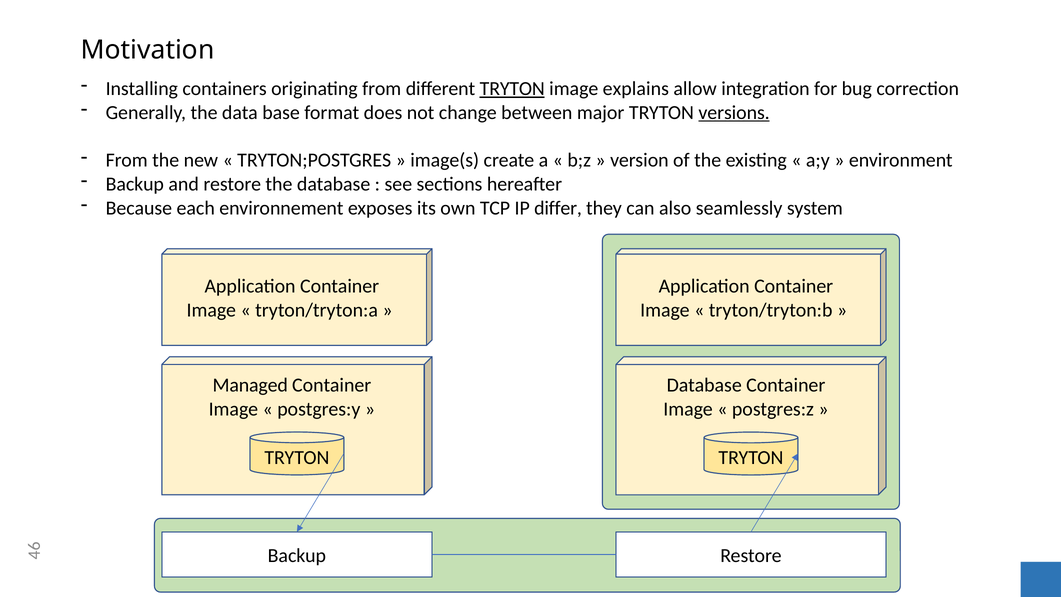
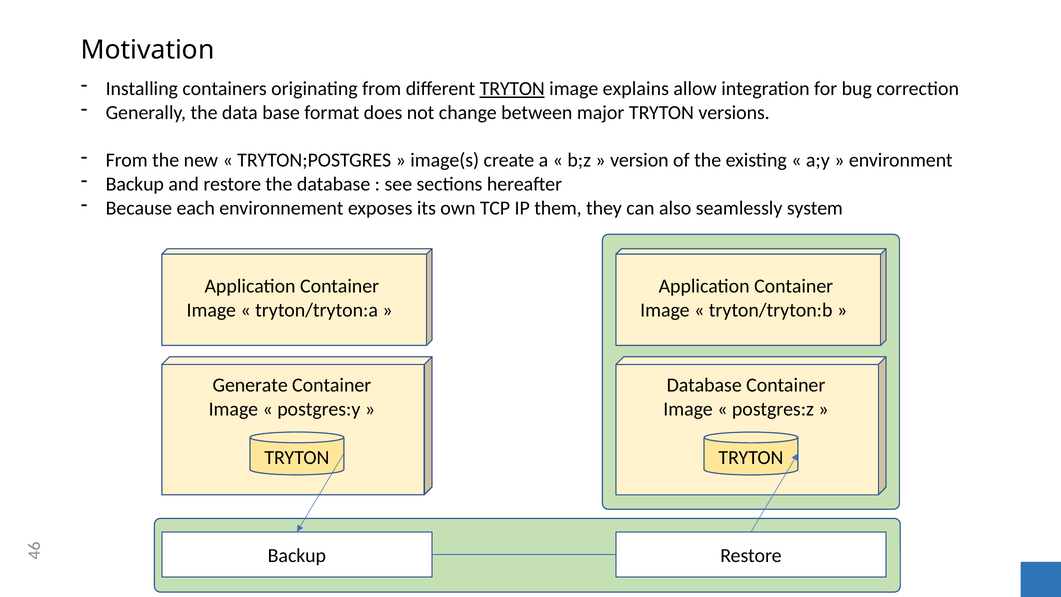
versions underline: present -> none
differ: differ -> them
Managed: Managed -> Generate
